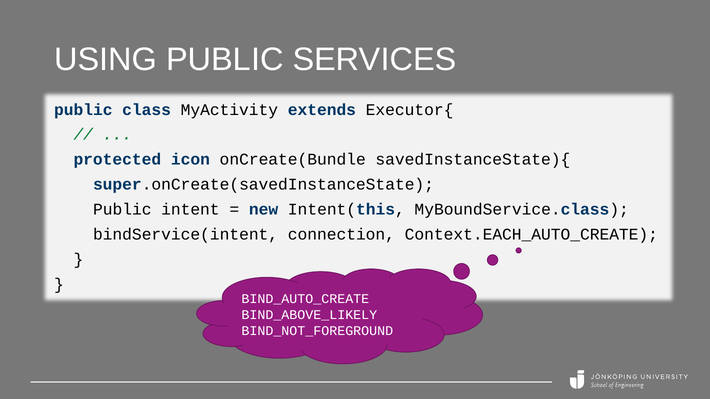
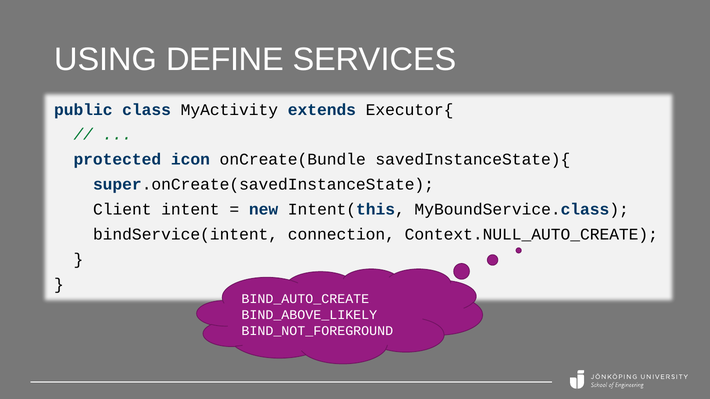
USING PUBLIC: PUBLIC -> DEFINE
Public at (122, 210): Public -> Client
Context.EACH_AUTO_CREATE: Context.EACH_AUTO_CREATE -> Context.NULL_AUTO_CREATE
